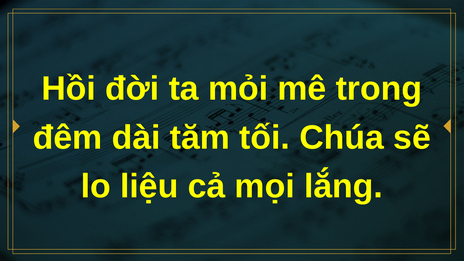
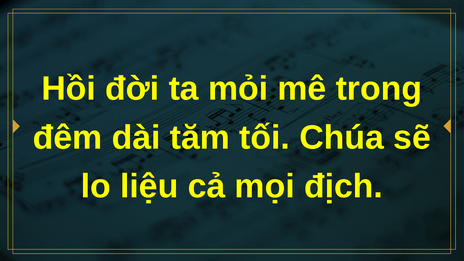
lắng: lắng -> địch
